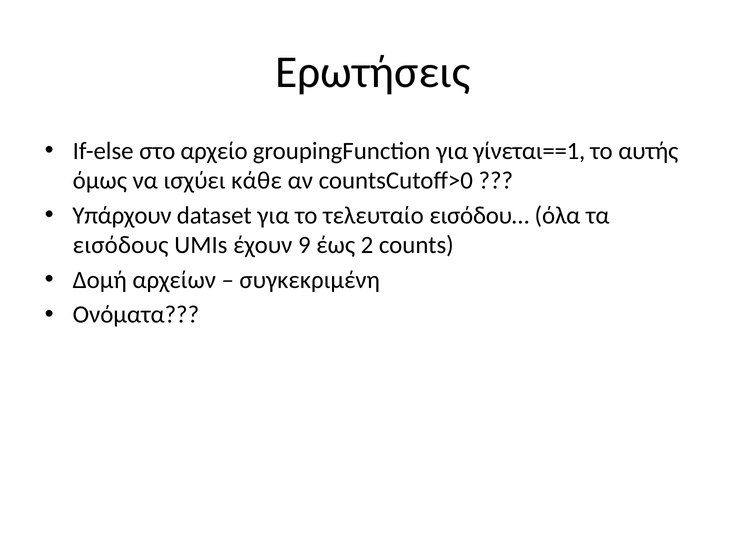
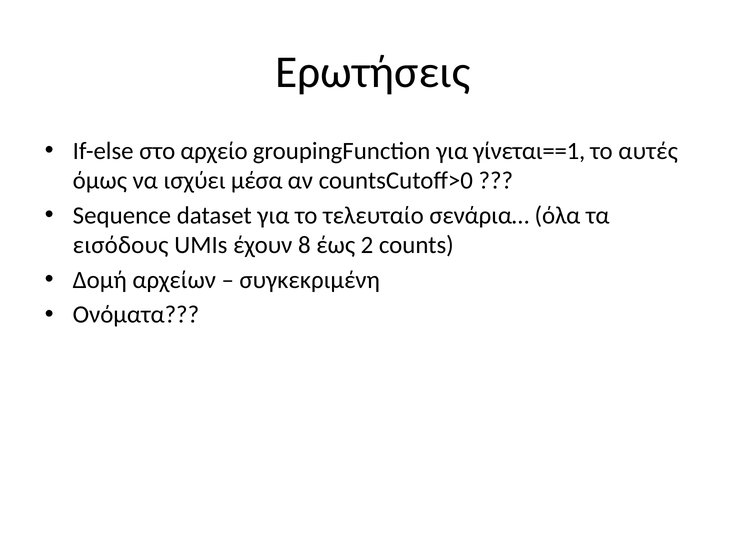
αυτής: αυτής -> αυτές
κάθε: κάθε -> μέσα
Υπάρχουν: Υπάρχουν -> Sequence
εισόδου…: εισόδου… -> σενάρια…
9: 9 -> 8
